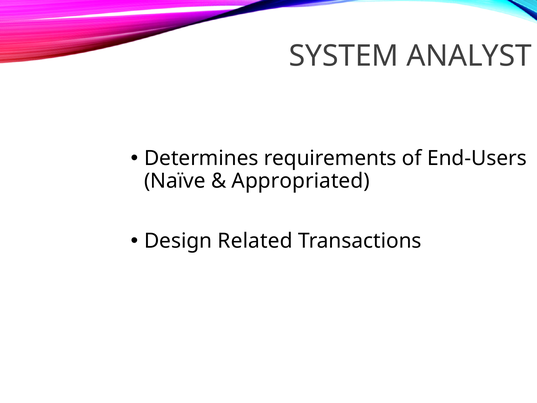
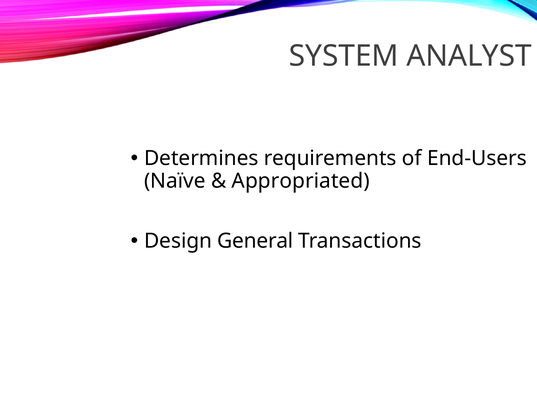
Related: Related -> General
